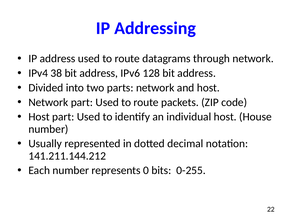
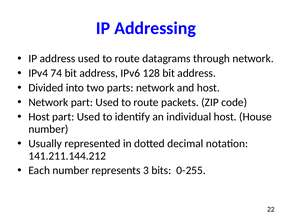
38: 38 -> 74
0: 0 -> 3
